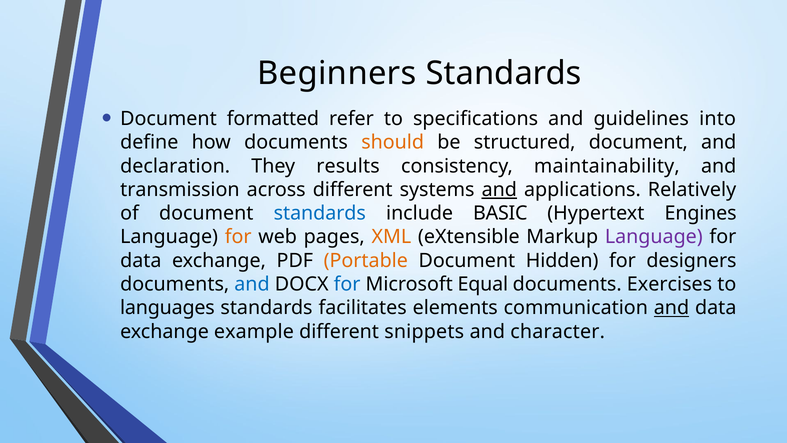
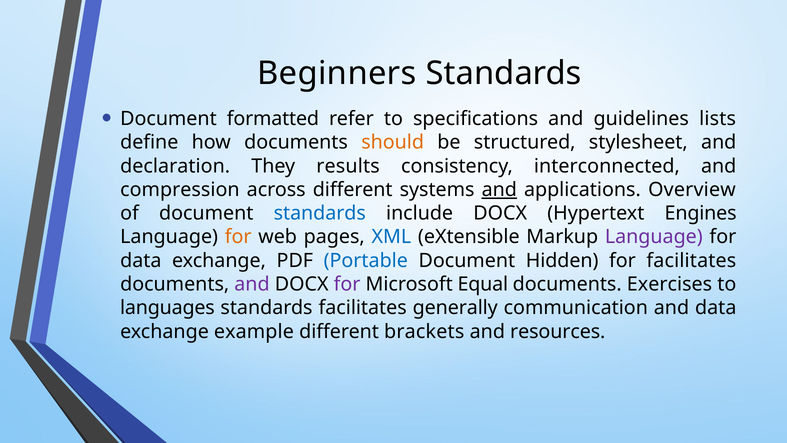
into: into -> lists
structured document: document -> stylesheet
maintainability: maintainability -> interconnected
transmission: transmission -> compression
Relatively: Relatively -> Overview
include BASIC: BASIC -> DOCX
XML colour: orange -> blue
Portable colour: orange -> blue
for designers: designers -> facilitates
and at (252, 284) colour: blue -> purple
for at (347, 284) colour: blue -> purple
elements: elements -> generally
and at (671, 308) underline: present -> none
snippets: snippets -> brackets
character: character -> resources
